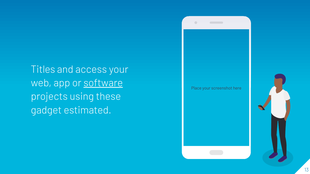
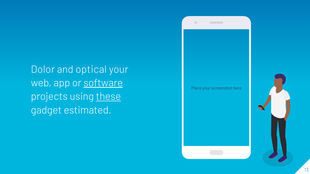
Titles: Titles -> Dolor
access: access -> optical
these underline: none -> present
